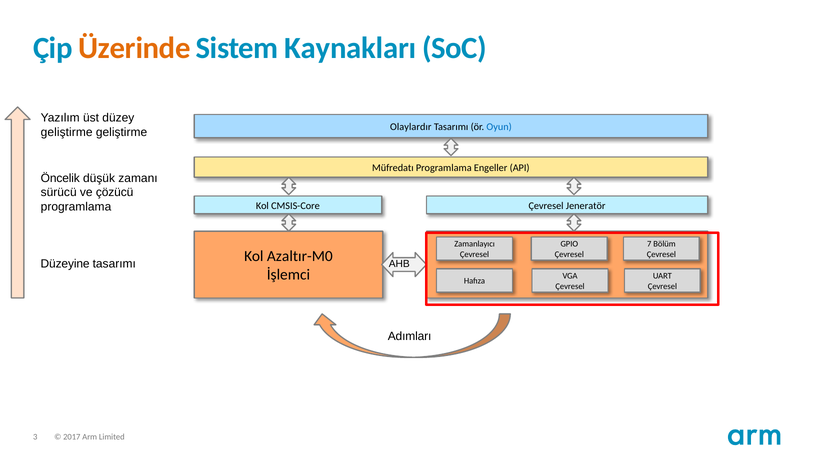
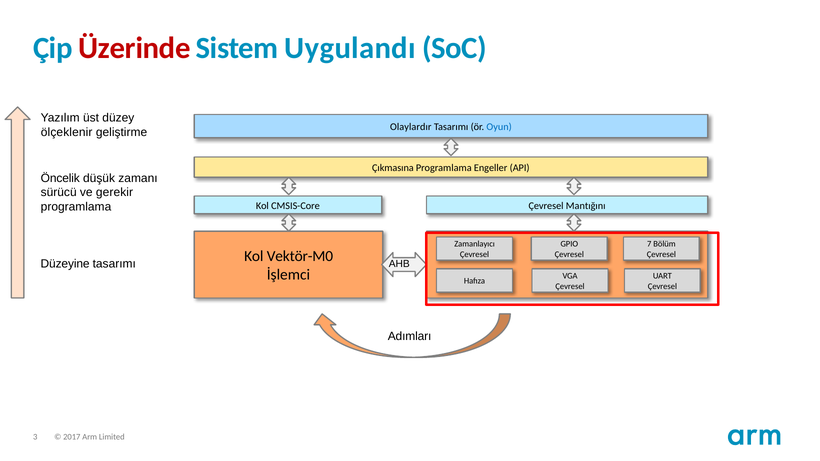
Üzerinde colour: orange -> red
Kaynakları: Kaynakları -> Uygulandı
geliştirme at (67, 132): geliştirme -> ölçeklenir
Müfredatı: Müfredatı -> Çıkmasına
çözücü: çözücü -> gerekir
Jeneratör: Jeneratör -> Mantığını
Azaltır-M0: Azaltır-M0 -> Vektör-M0
